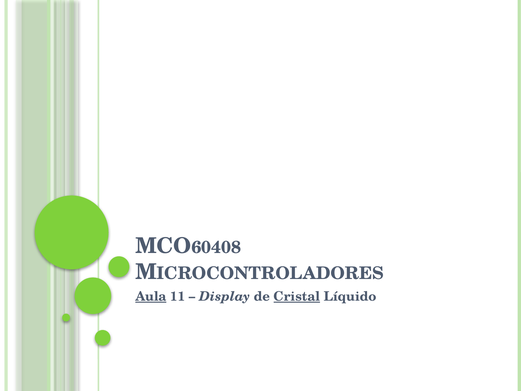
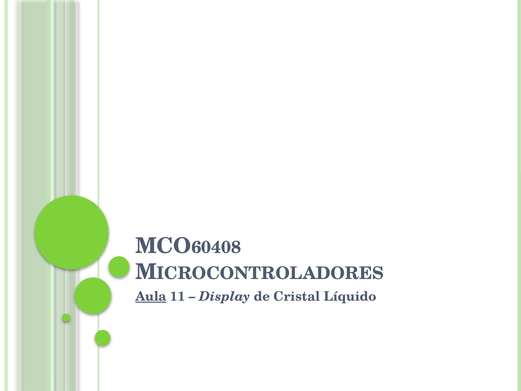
Cristal underline: present -> none
